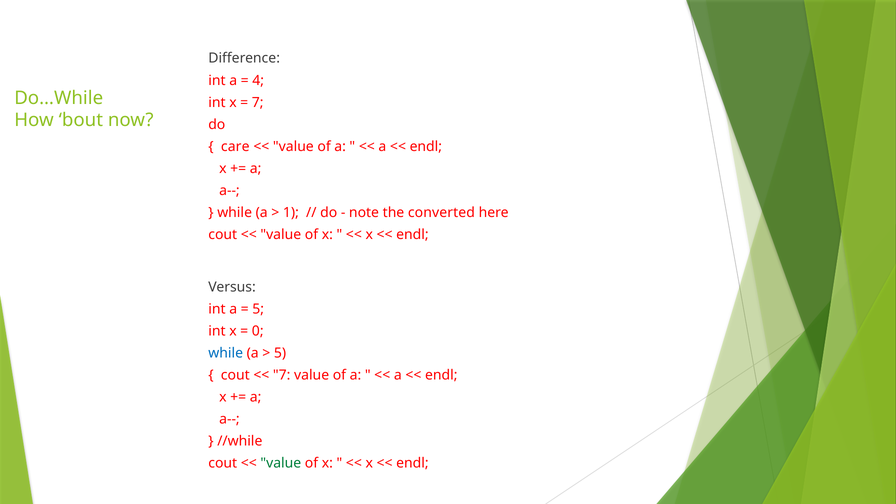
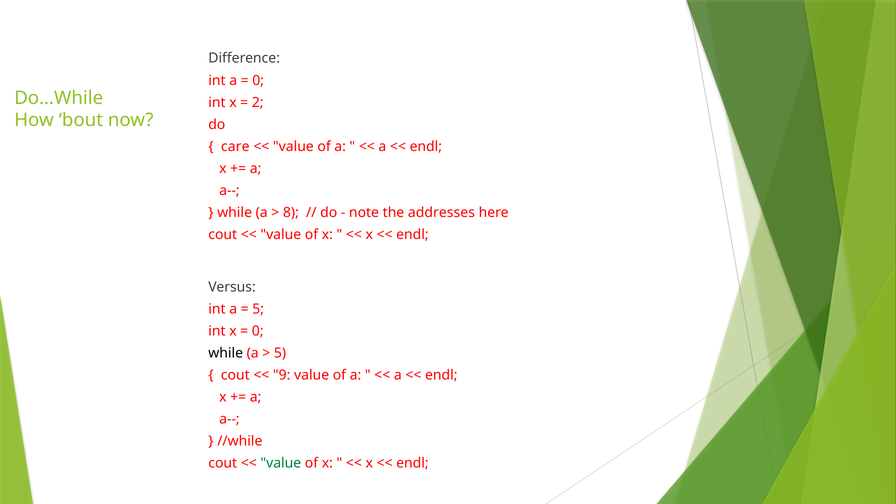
4 at (258, 80): 4 -> 0
7 at (258, 102): 7 -> 2
1: 1 -> 8
converted: converted -> addresses
while at (226, 353) colour: blue -> black
7 at (282, 375): 7 -> 9
